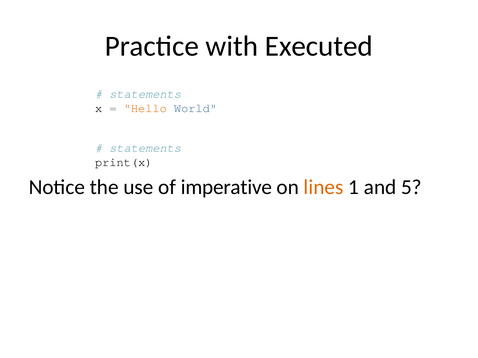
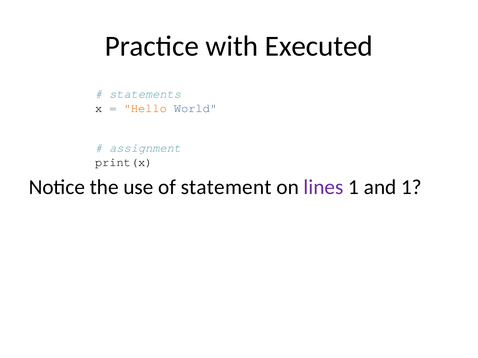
statements at (145, 148): statements -> assignment
imperative: imperative -> statement
lines colour: orange -> purple
and 5: 5 -> 1
